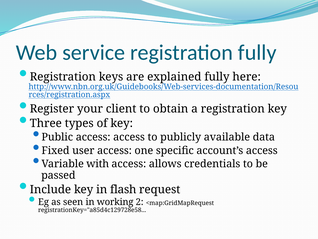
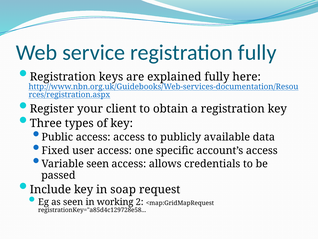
Variable with: with -> seen
flash: flash -> soap
